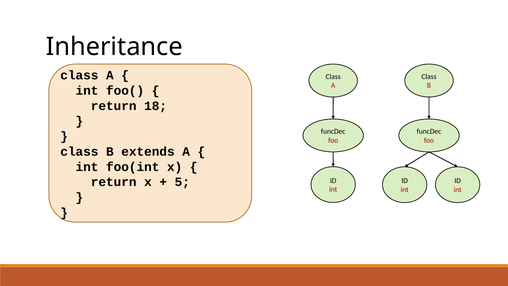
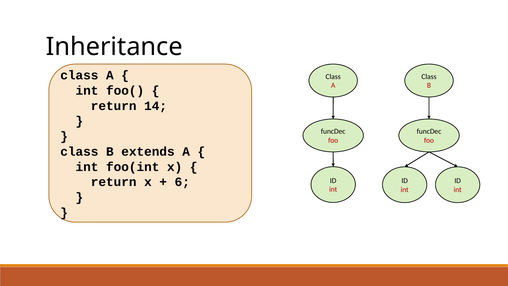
18: 18 -> 14
5: 5 -> 6
